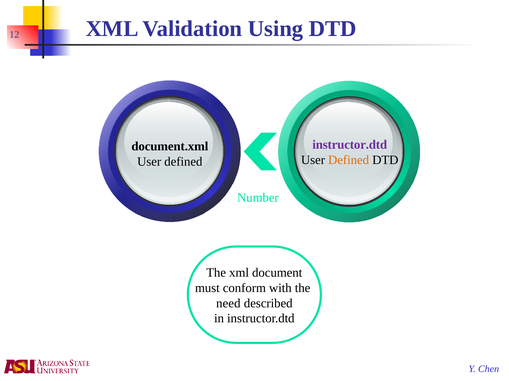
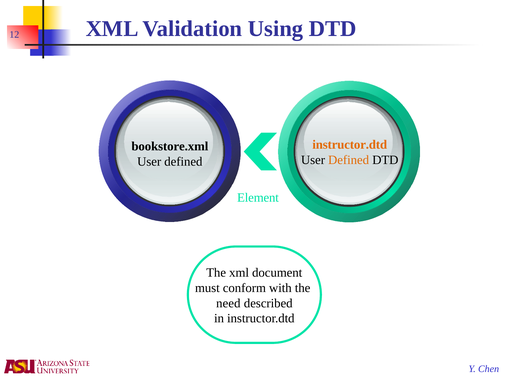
instructor.dtd at (350, 145) colour: purple -> orange
document.xml: document.xml -> bookstore.xml
Number: Number -> Element
